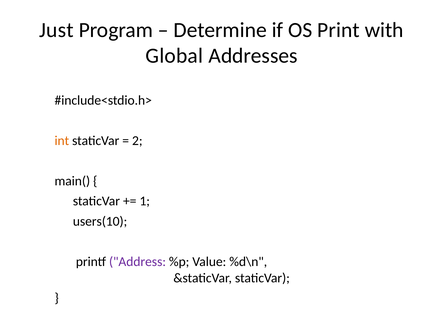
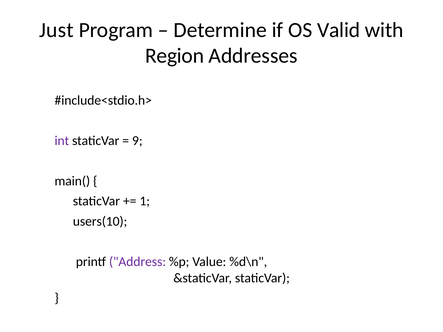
Print: Print -> Valid
Global: Global -> Region
int colour: orange -> purple
2: 2 -> 9
